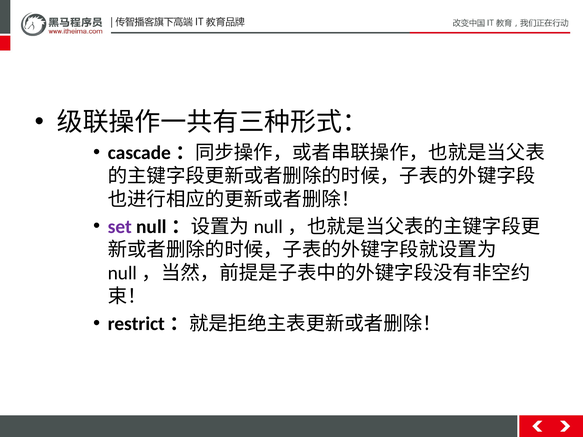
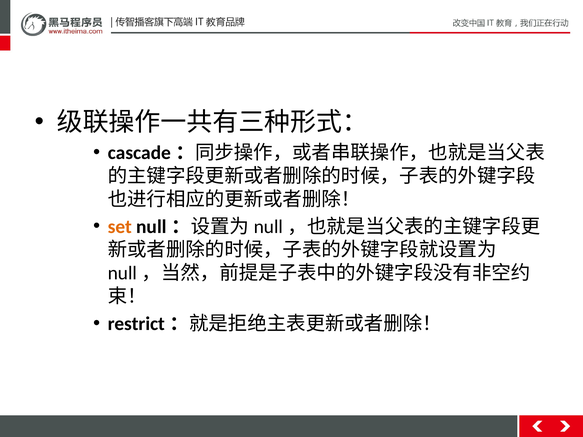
set colour: purple -> orange
